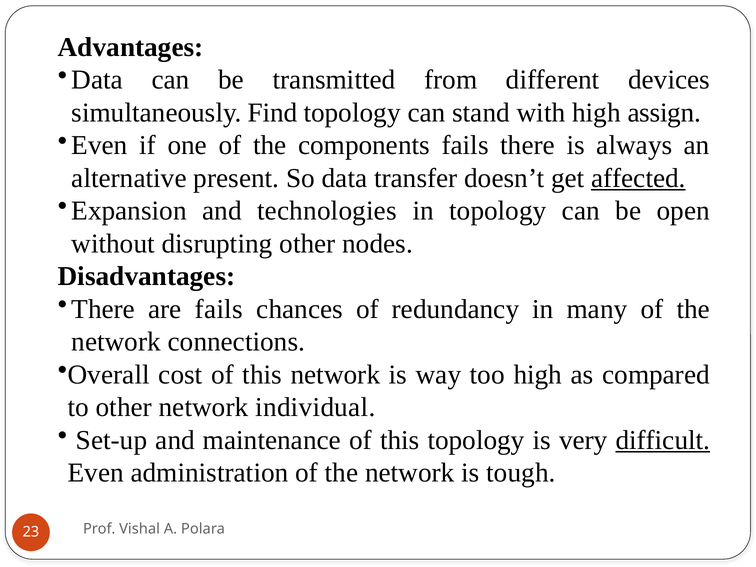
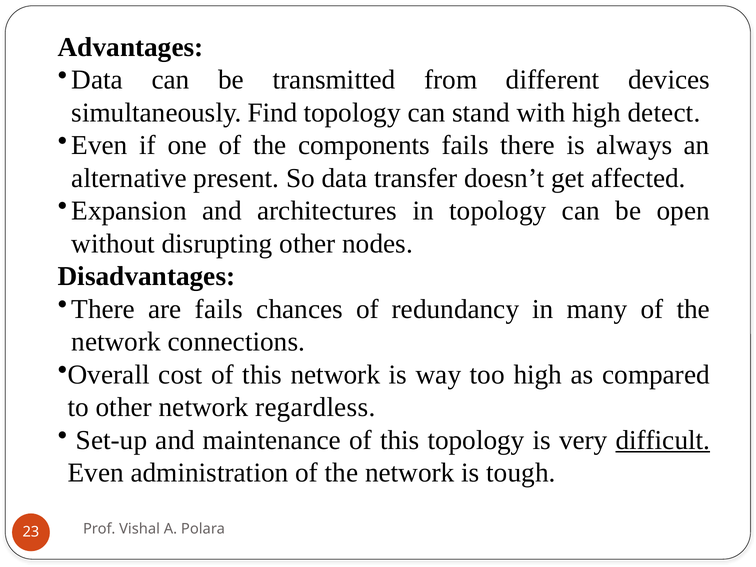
assign: assign -> detect
affected underline: present -> none
technologies: technologies -> architectures
individual: individual -> regardless
